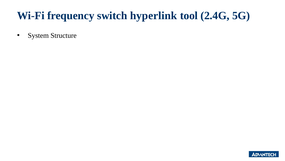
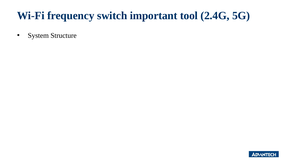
hyperlink: hyperlink -> important
